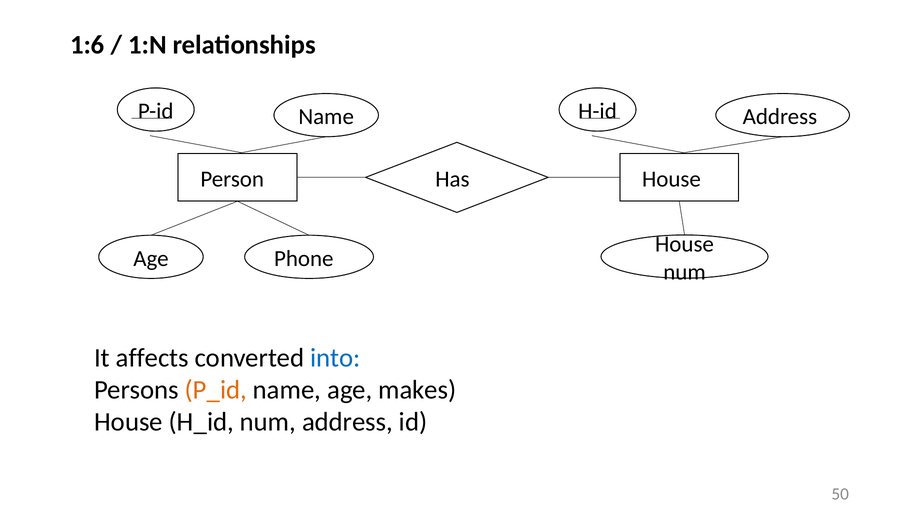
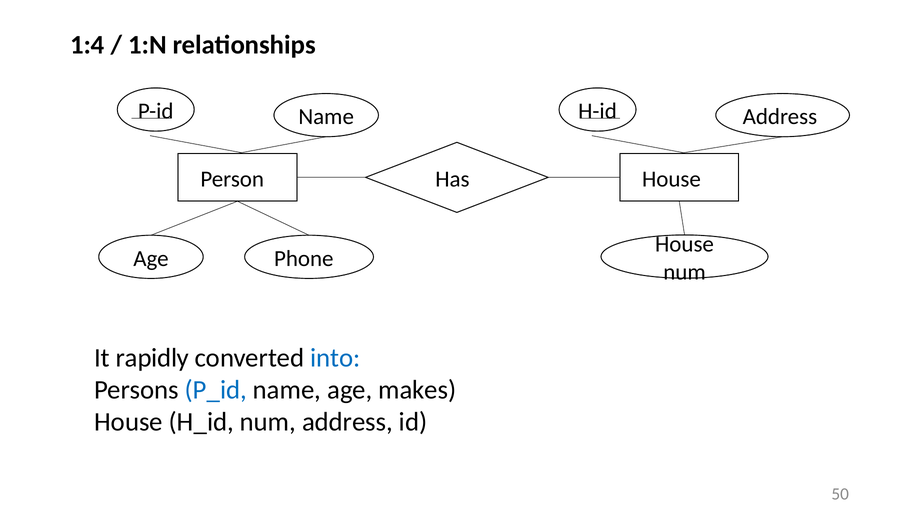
1:6: 1:6 -> 1:4
affects: affects -> rapidly
P_id colour: orange -> blue
